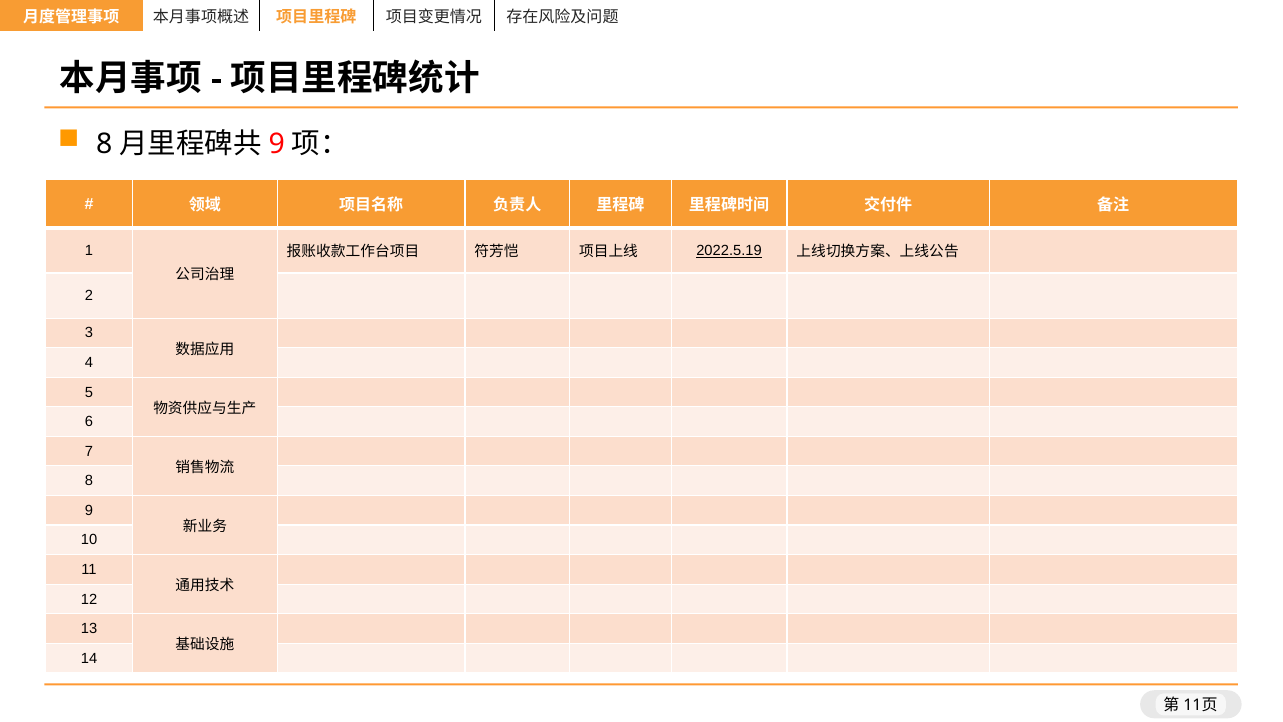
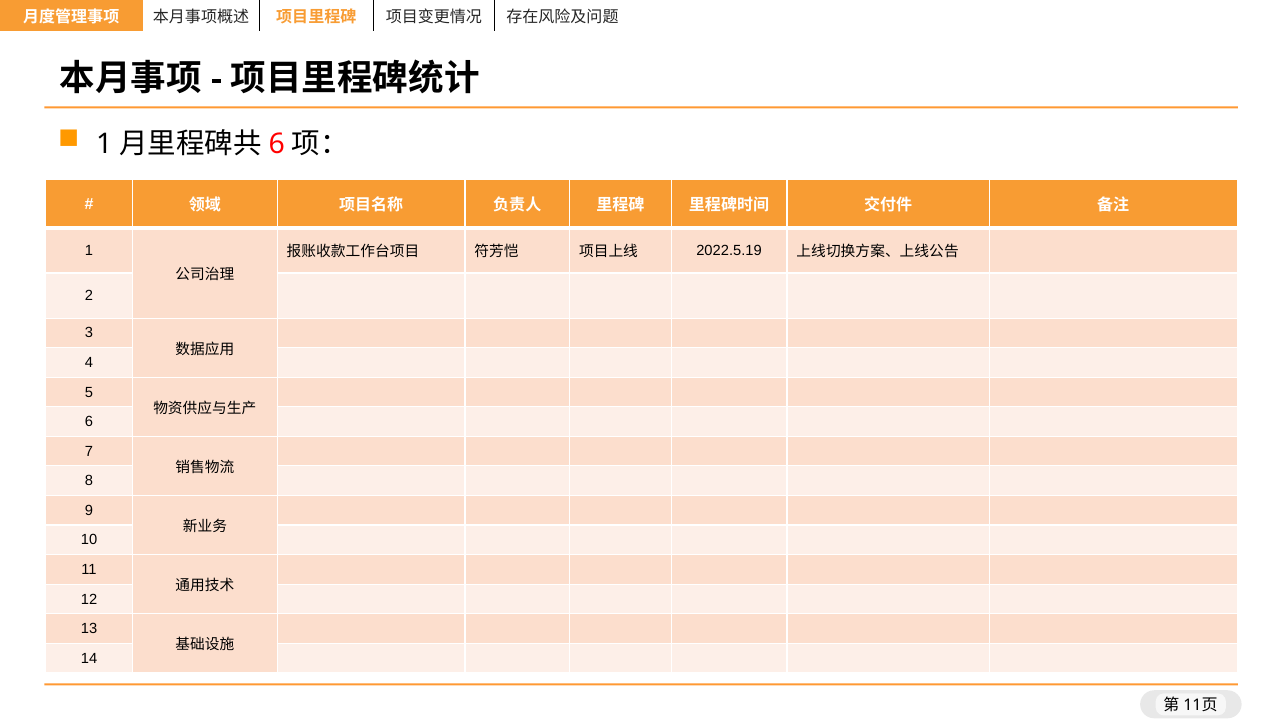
8 at (104, 144): 8 -> 1
9 at (277, 144): 9 -> 6
2022.5.19 underline: present -> none
